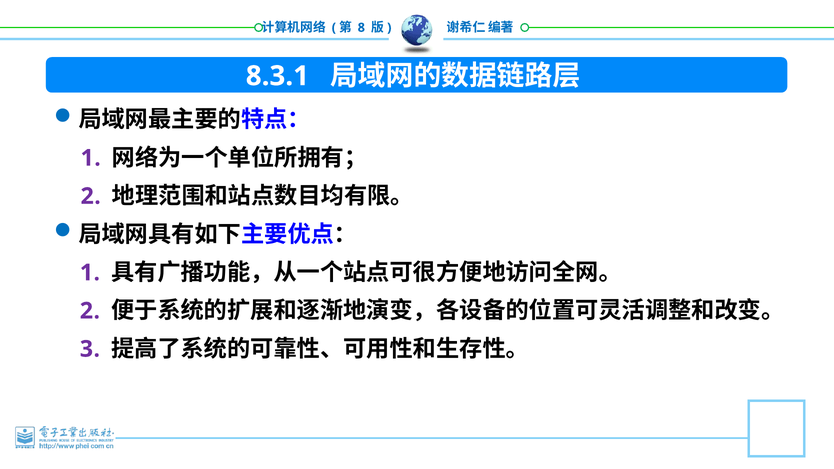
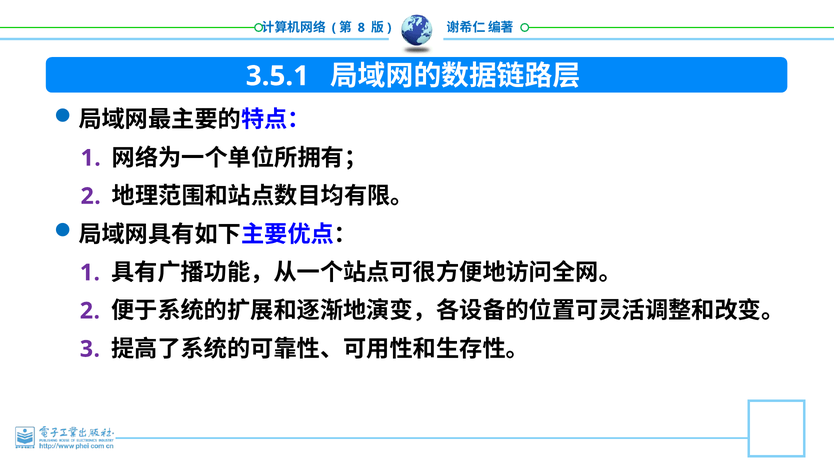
8.3.1: 8.3.1 -> 3.5.1
